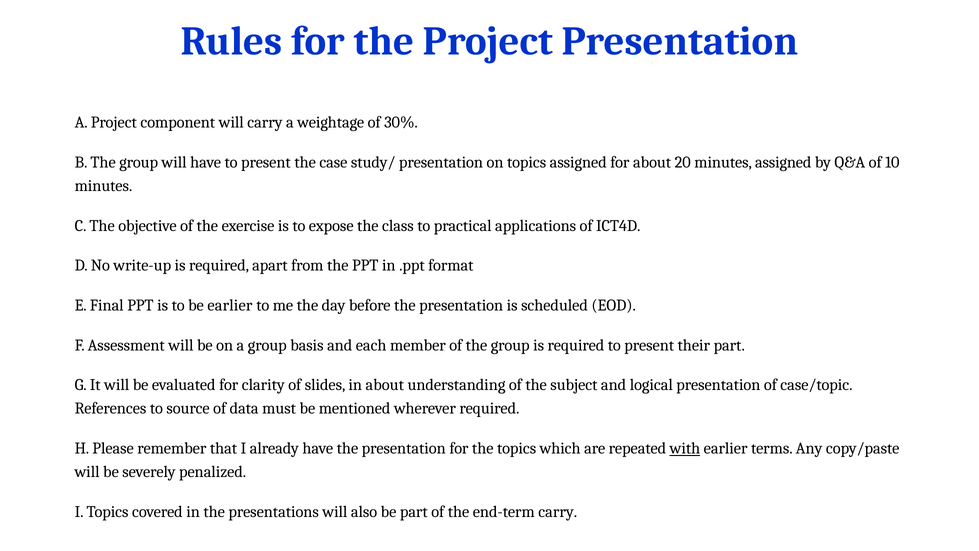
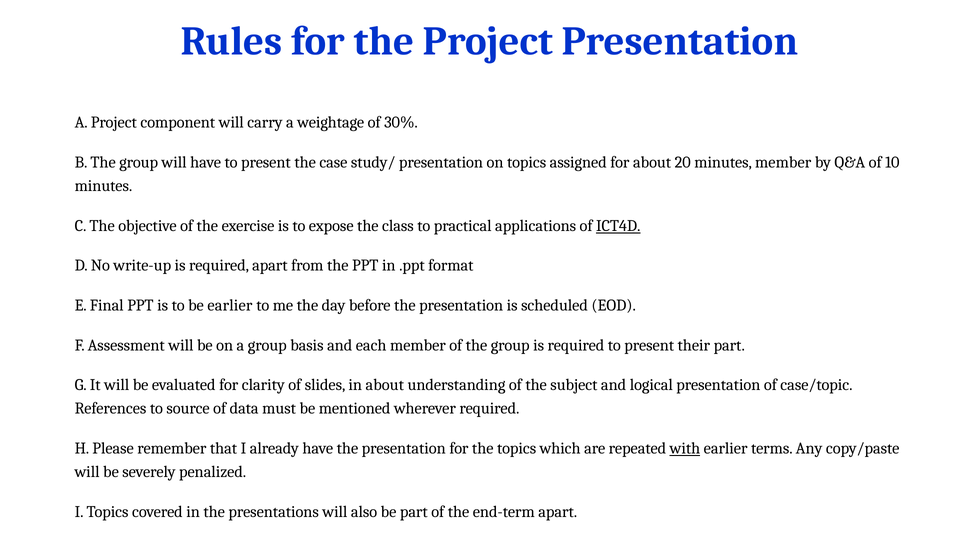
minutes assigned: assigned -> member
ICT4D underline: none -> present
end-term carry: carry -> apart
